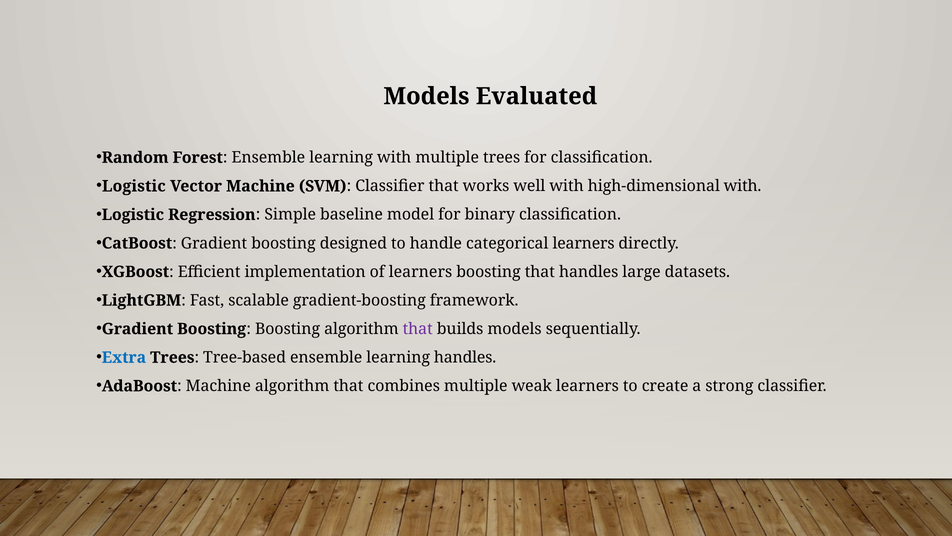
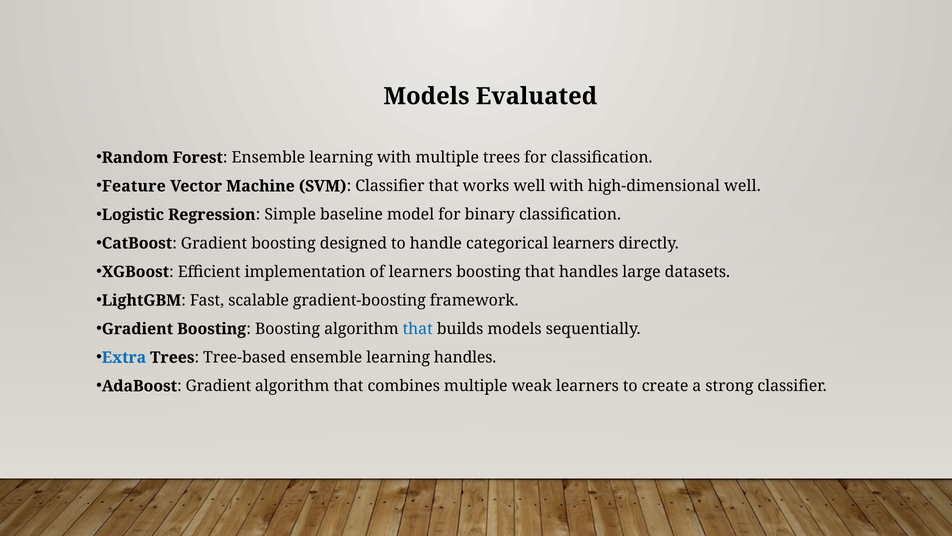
Logistic at (134, 186): Logistic -> Feature
high-dimensional with: with -> well
that at (418, 329) colour: purple -> blue
AdaBoost Machine: Machine -> Gradient
